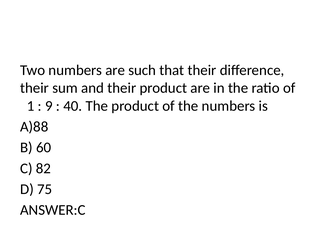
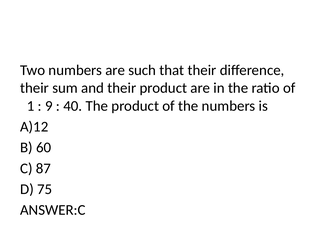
A)88: A)88 -> A)12
82: 82 -> 87
